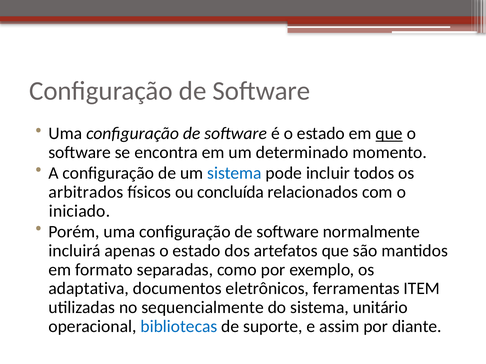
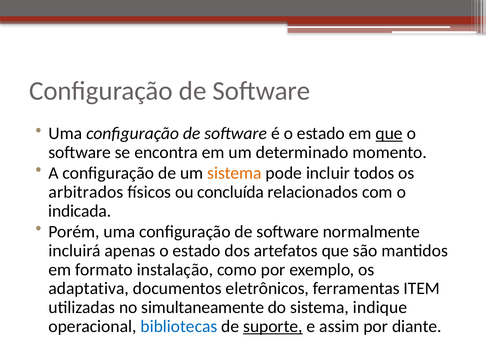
sistema at (234, 173) colour: blue -> orange
iniciado: iniciado -> indicada
separadas: separadas -> instalação
sequencialmente: sequencialmente -> simultaneamente
unitário: unitário -> indique
suporte underline: none -> present
